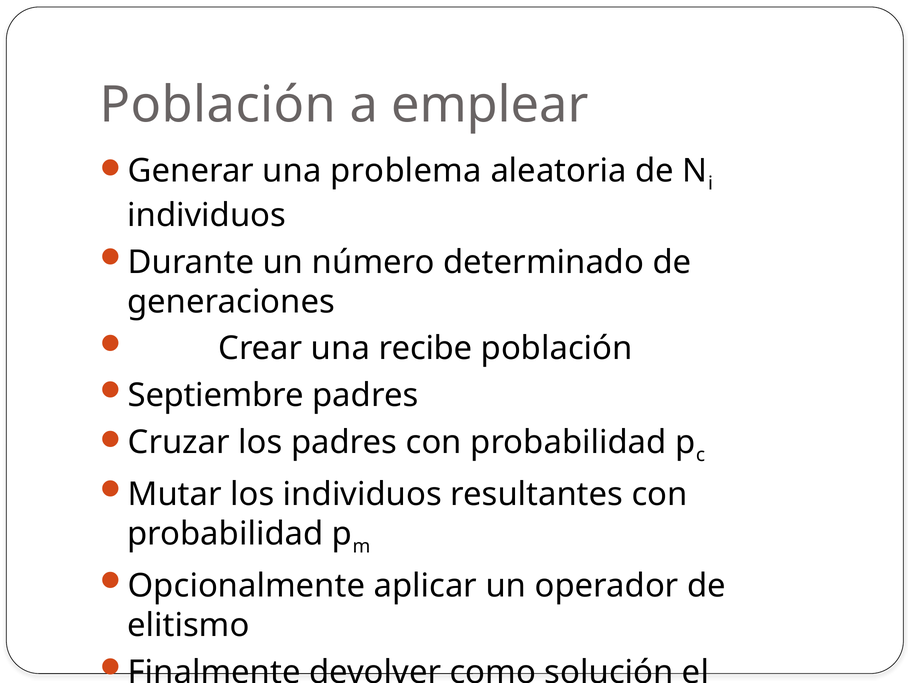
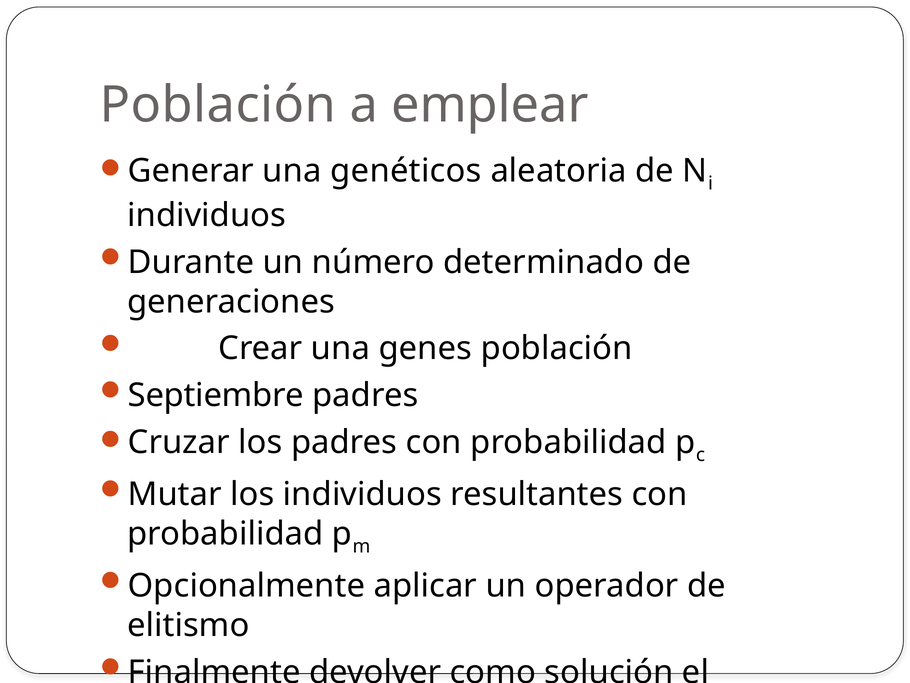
problema: problema -> genéticos
recibe: recibe -> genes
